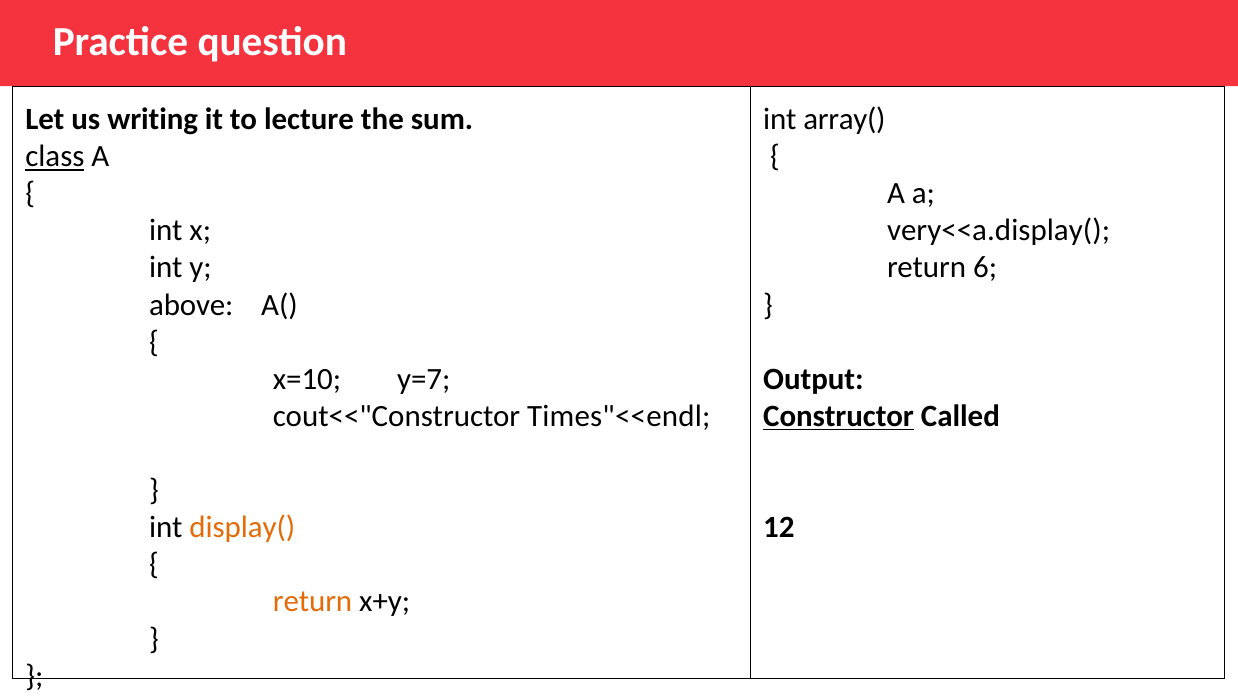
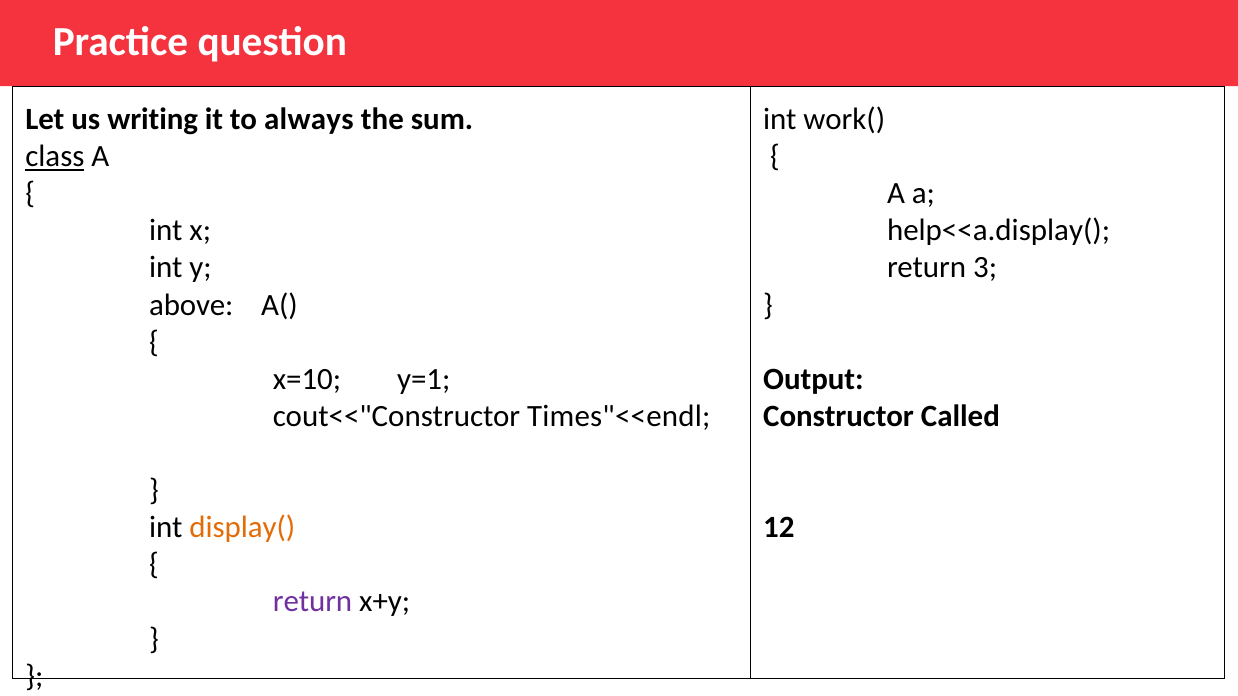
lecture: lecture -> always
array(: array( -> work(
very<<a.display(: very<<a.display( -> help<<a.display(
6: 6 -> 3
y=7: y=7 -> y=1
Constructor underline: present -> none
return at (313, 602) colour: orange -> purple
